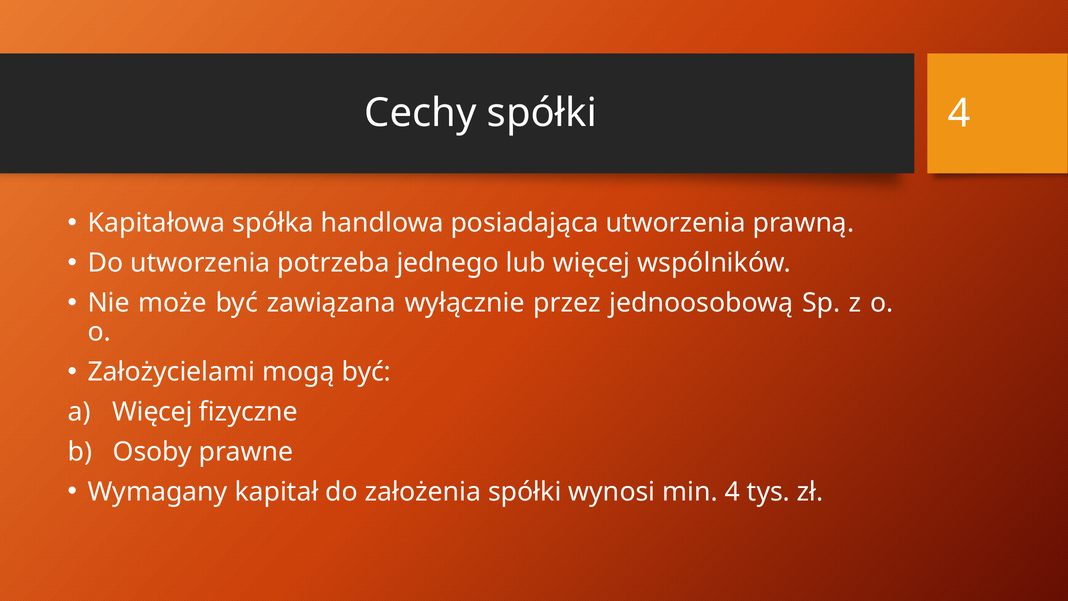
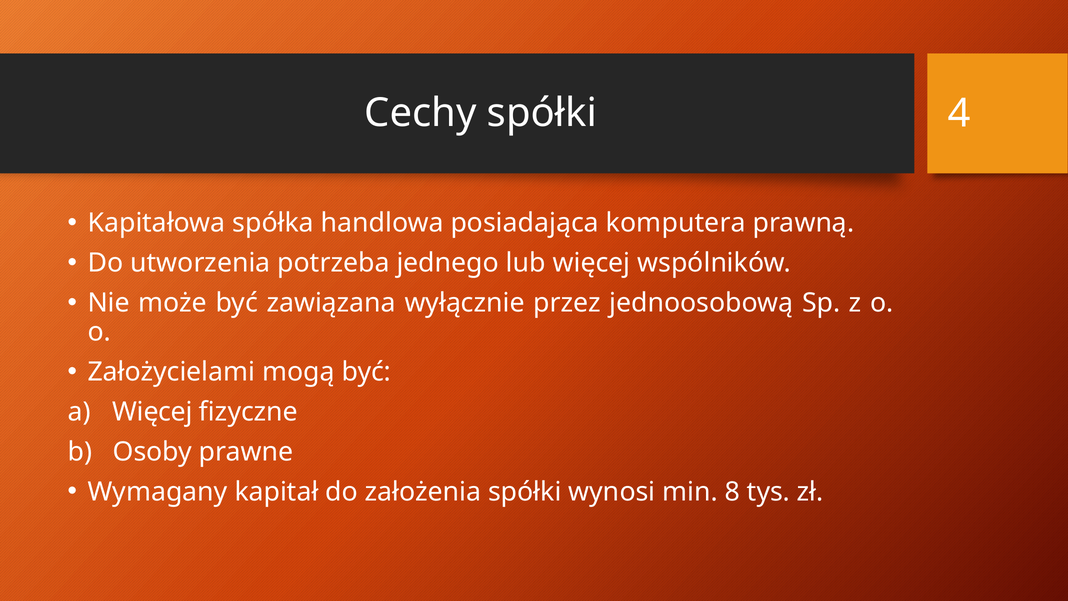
posiadająca utworzenia: utworzenia -> komputera
min 4: 4 -> 8
